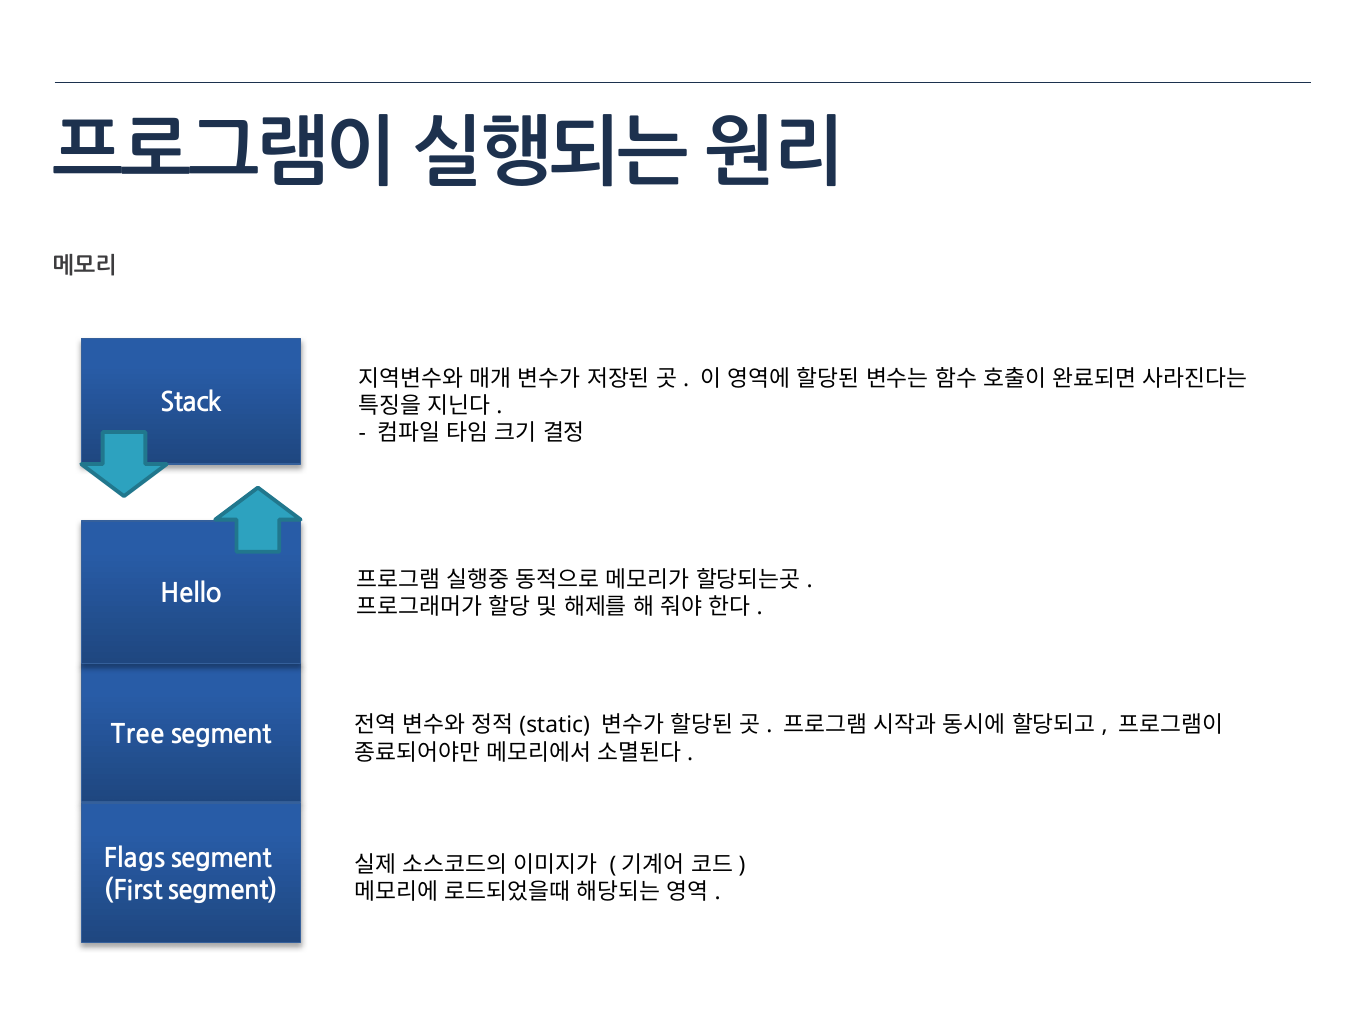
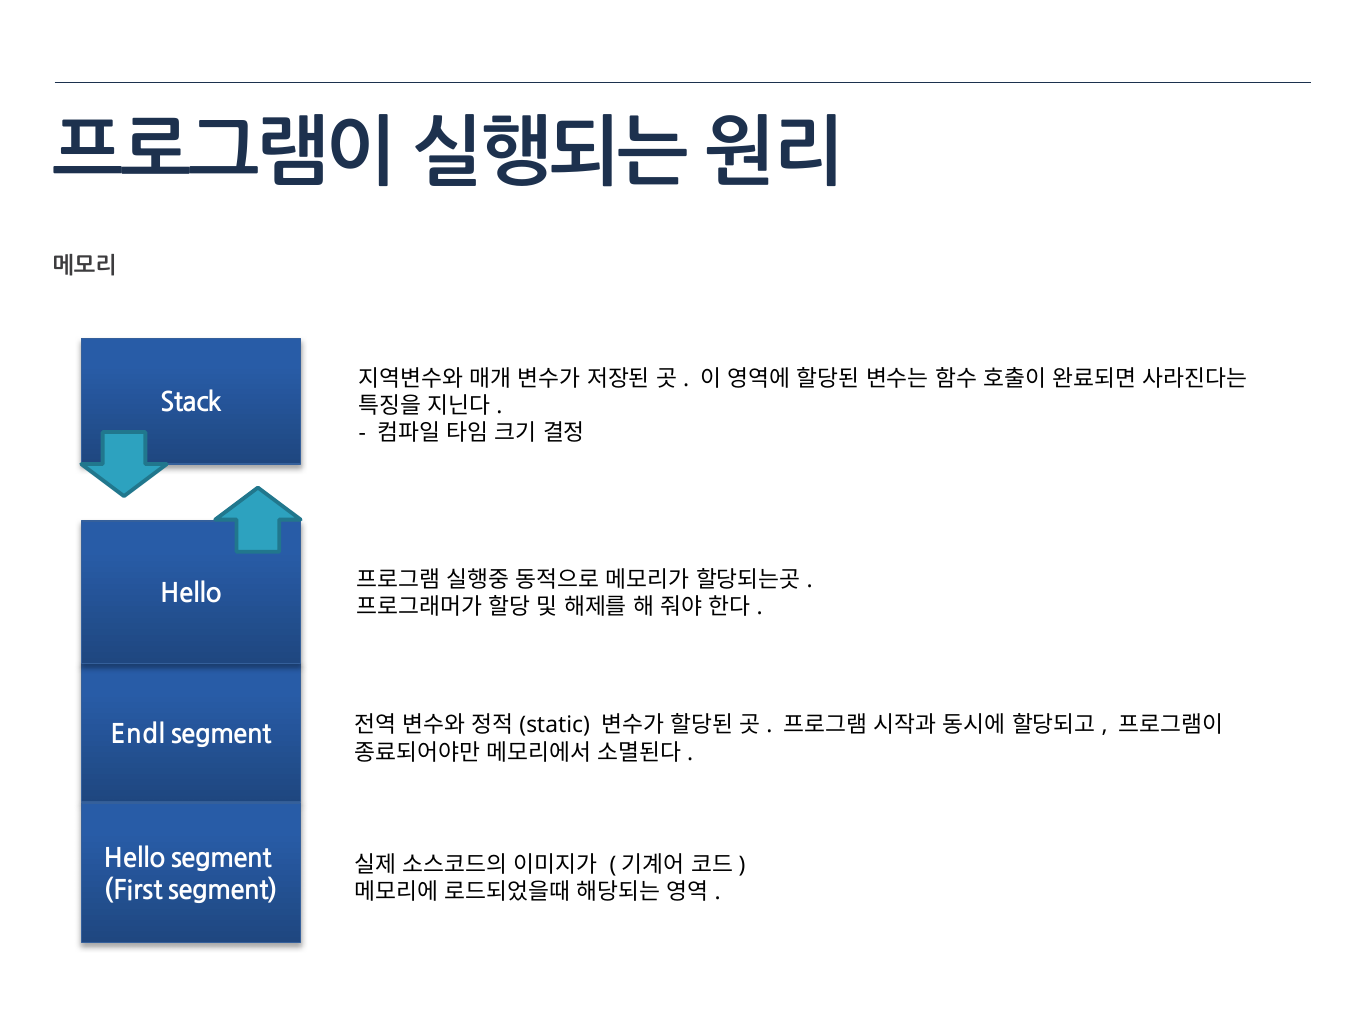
Tree: Tree -> Endl
Flags at (135, 859): Flags -> Hello
